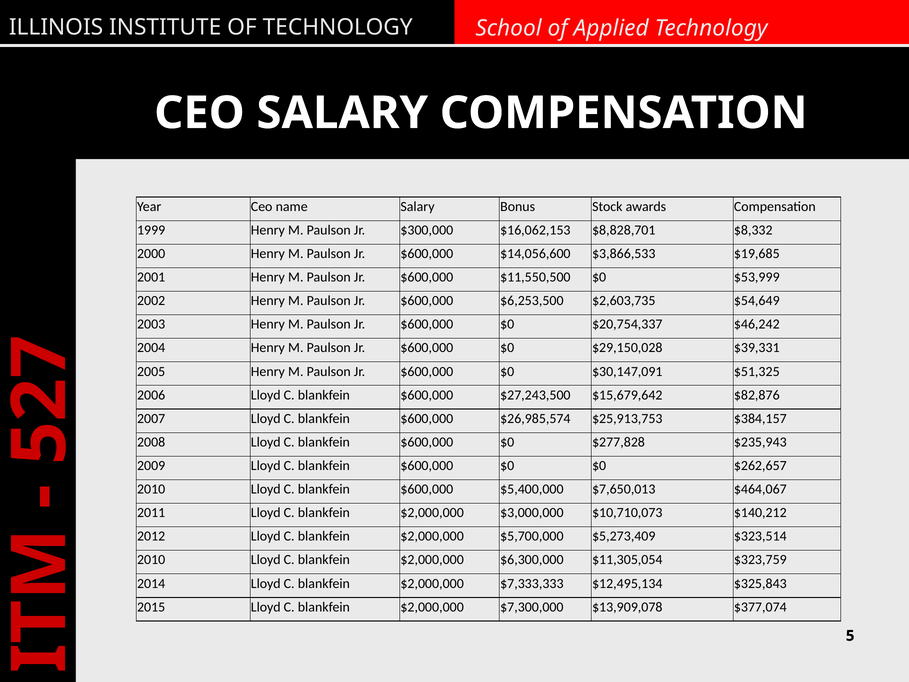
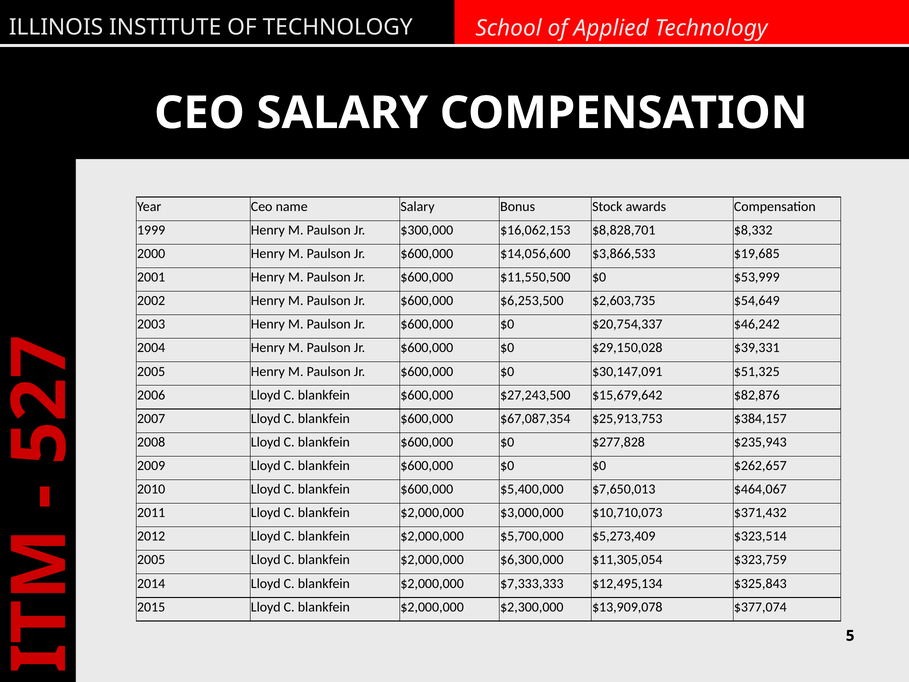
$26,985,574: $26,985,574 -> $67,087,354
$140,212: $140,212 -> $371,432
2010 at (151, 560): 2010 -> 2005
$7,300,000: $7,300,000 -> $2,300,000
